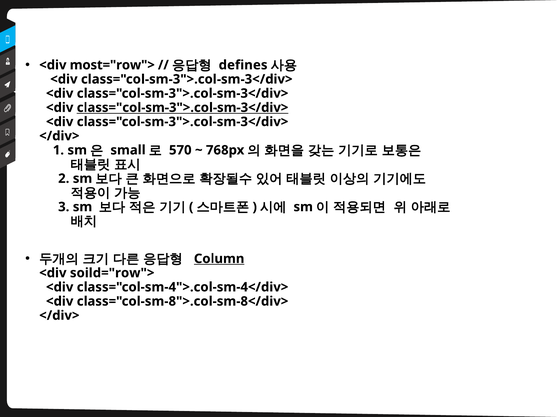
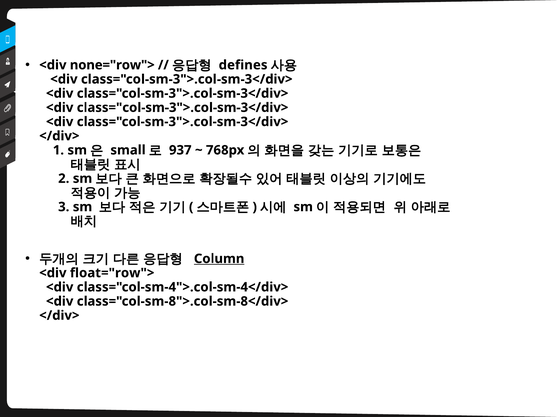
most="row">: most="row"> -> none="row">
class="col-sm-3">.col-sm-3</div> at (183, 108) underline: present -> none
570: 570 -> 937
soild="row">: soild="row"> -> float="row">
